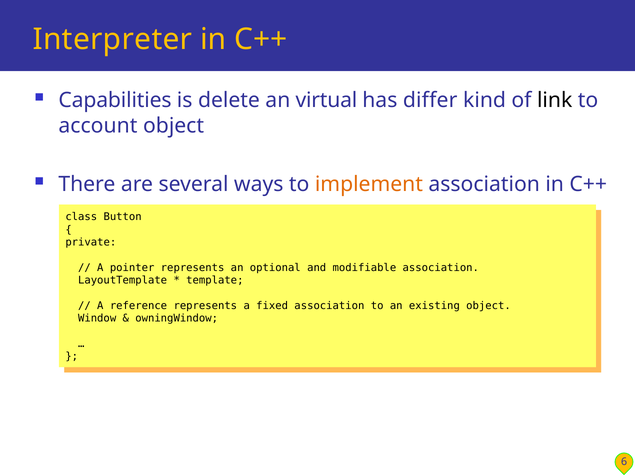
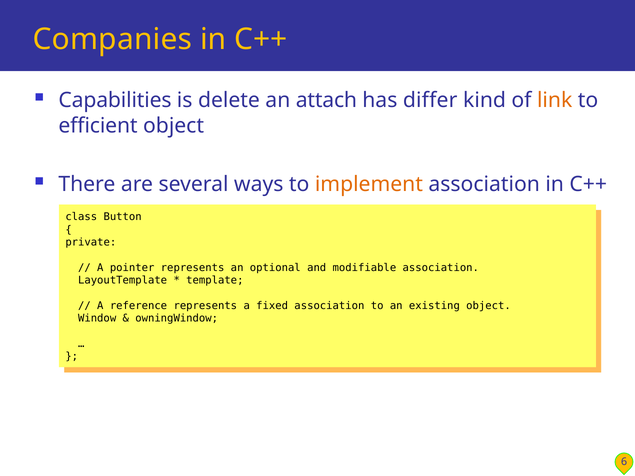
Interpreter: Interpreter -> Companies
virtual: virtual -> attach
link colour: black -> orange
account: account -> efficient
